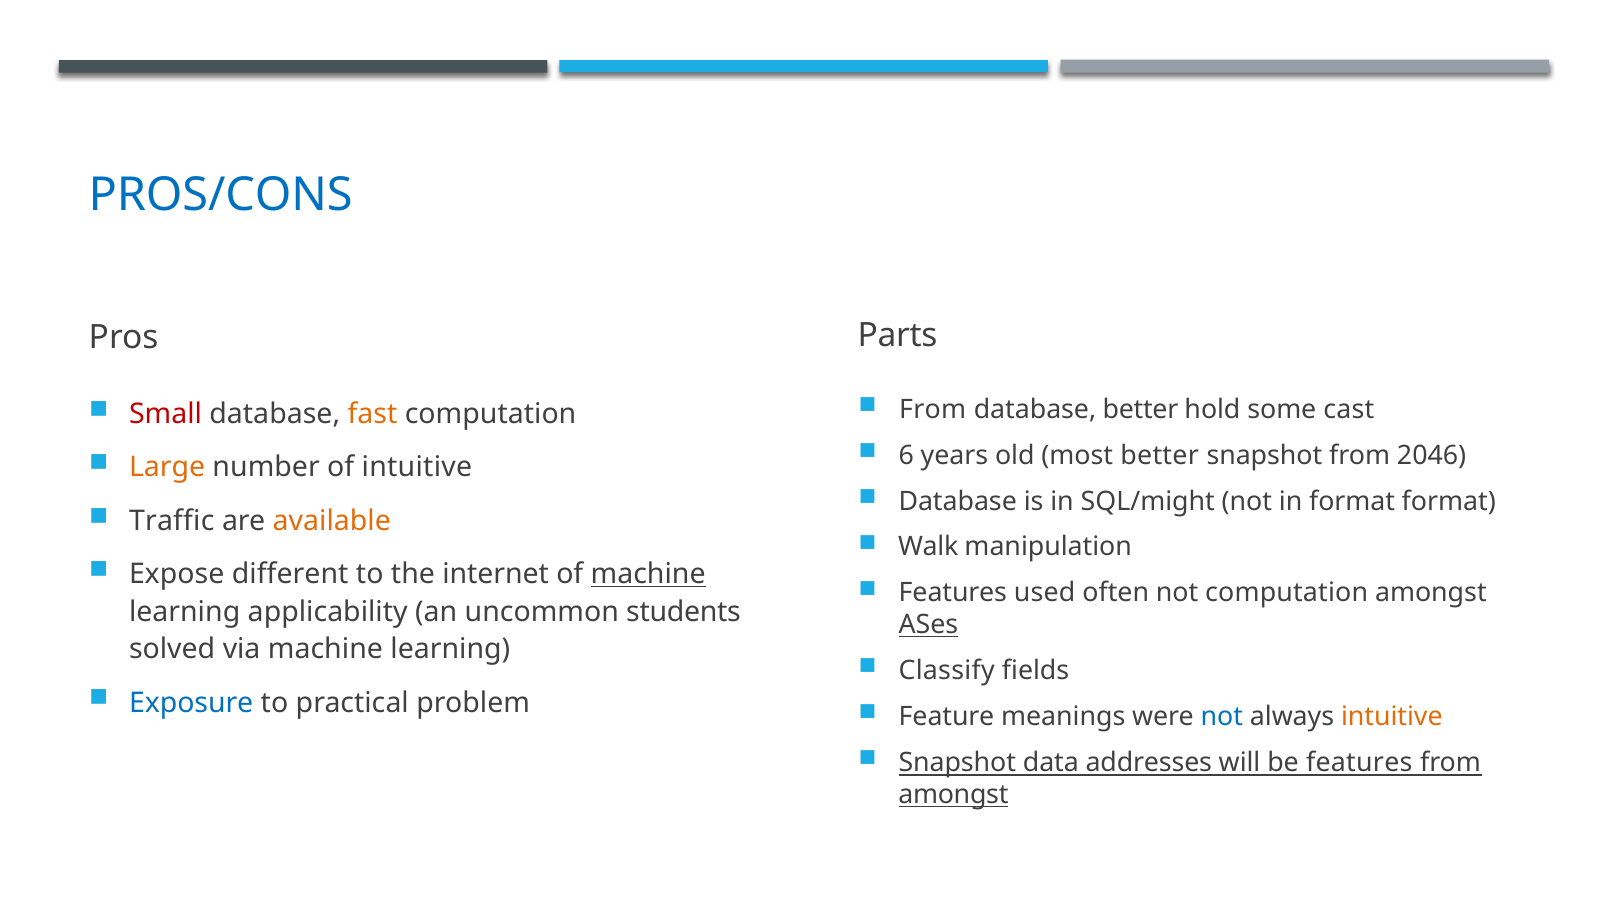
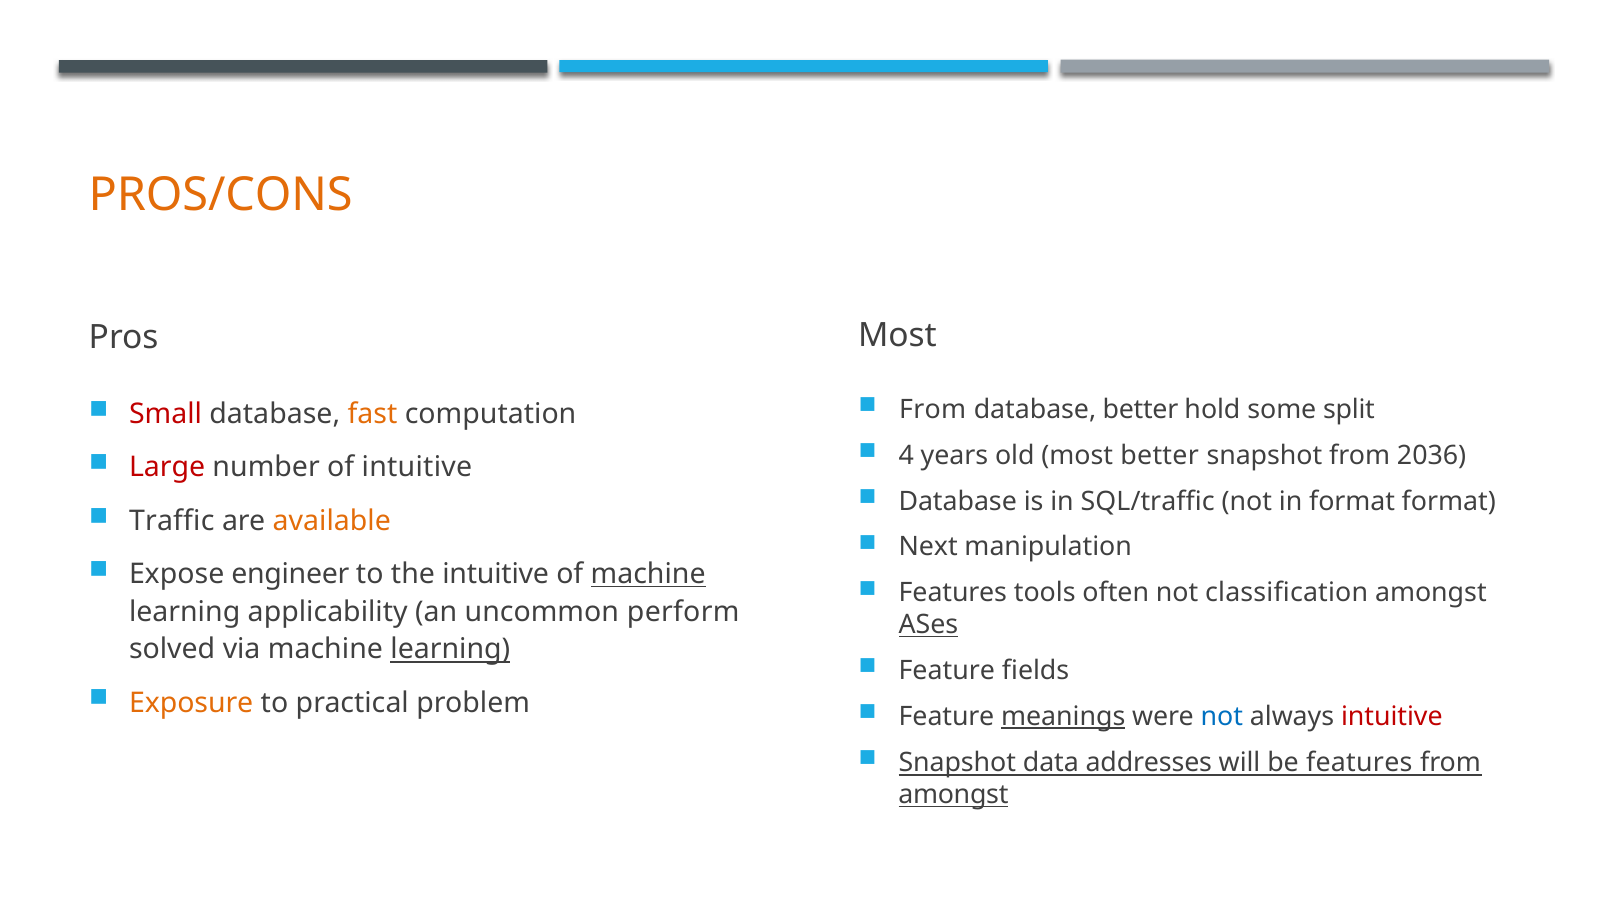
PROS/CONS colour: blue -> orange
Parts at (898, 336): Parts -> Most
cast: cast -> split
6: 6 -> 4
2046: 2046 -> 2036
Large colour: orange -> red
SQL/might: SQL/might -> SQL/traffic
Walk: Walk -> Next
different: different -> engineer
the internet: internet -> intuitive
used: used -> tools
not computation: computation -> classification
students: students -> perform
learning at (450, 650) underline: none -> present
Classify at (947, 671): Classify -> Feature
Exposure colour: blue -> orange
meanings underline: none -> present
intuitive at (1392, 717) colour: orange -> red
